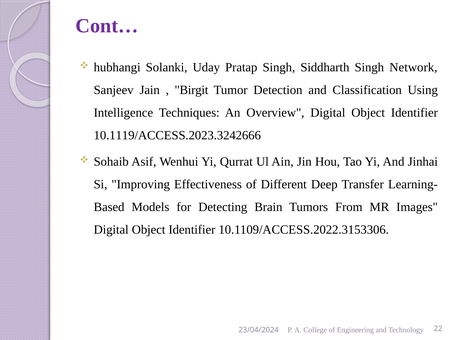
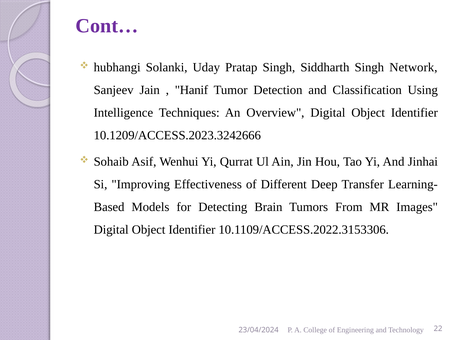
Birgit: Birgit -> Hanif
10.1119/ACCESS.2023.3242666: 10.1119/ACCESS.2023.3242666 -> 10.1209/ACCESS.2023.3242666
